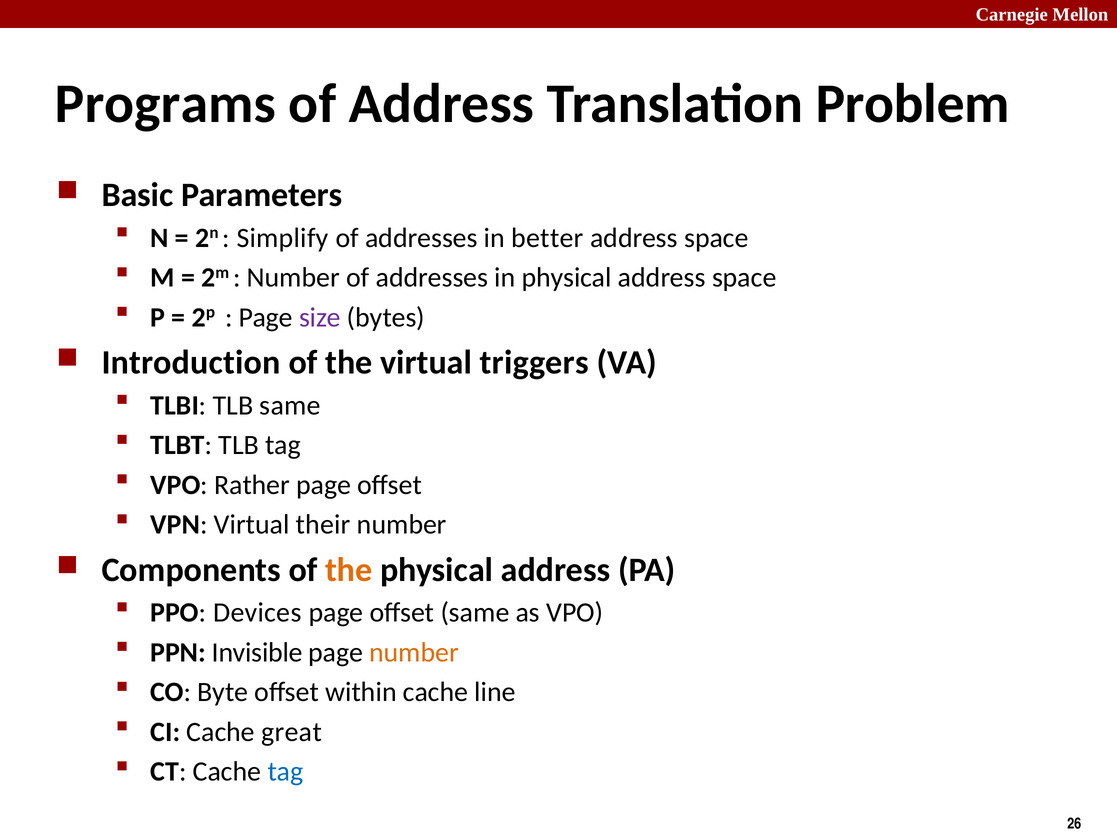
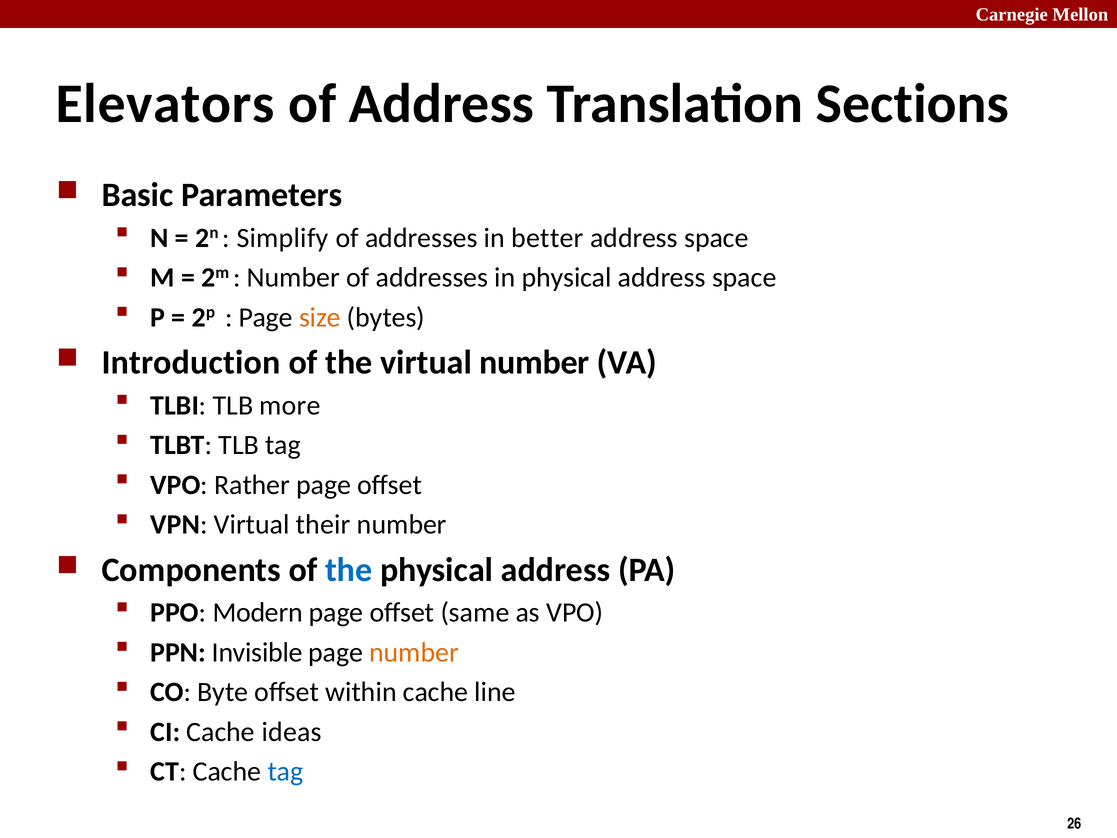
Programs: Programs -> Elevators
Problem: Problem -> Sections
size colour: purple -> orange
virtual triggers: triggers -> number
TLB same: same -> more
the at (349, 570) colour: orange -> blue
Devices: Devices -> Modern
great: great -> ideas
